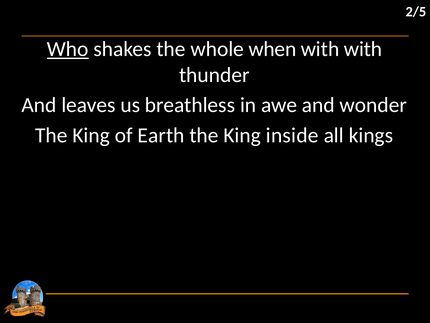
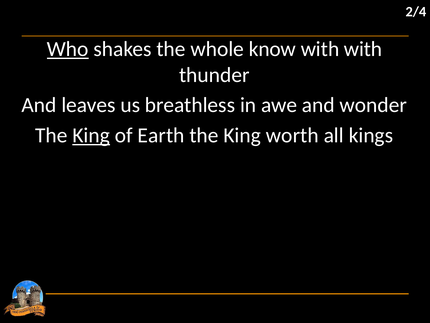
2/5: 2/5 -> 2/4
when: when -> know
King at (91, 135) underline: none -> present
inside: inside -> worth
